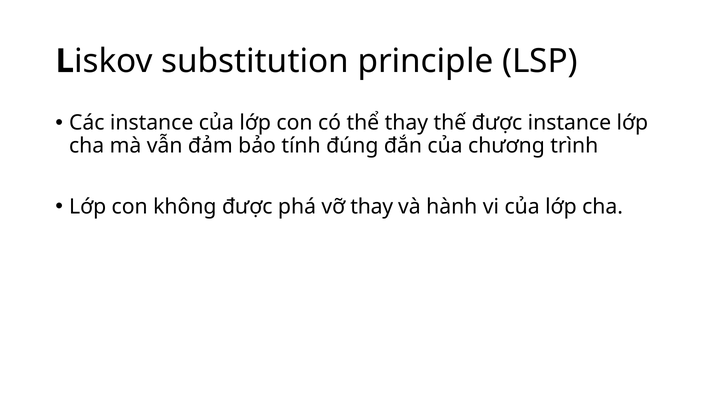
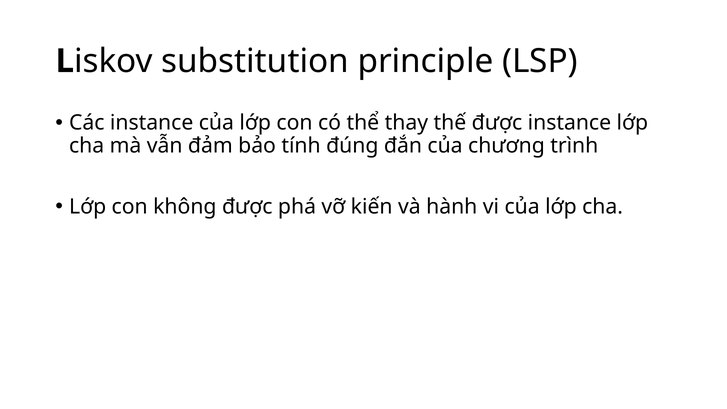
vỡ thay: thay -> kiến
